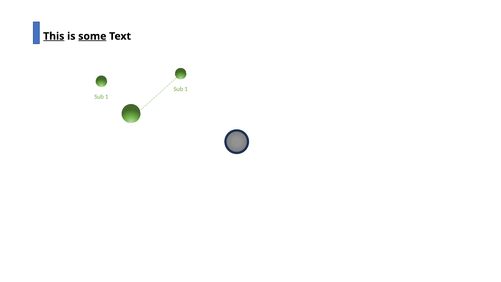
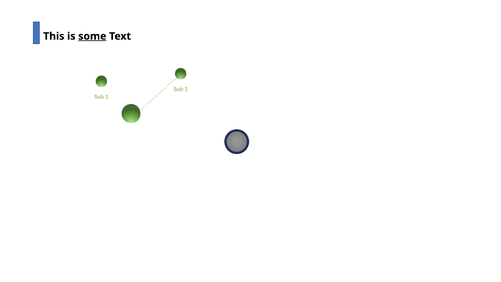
This underline: present -> none
